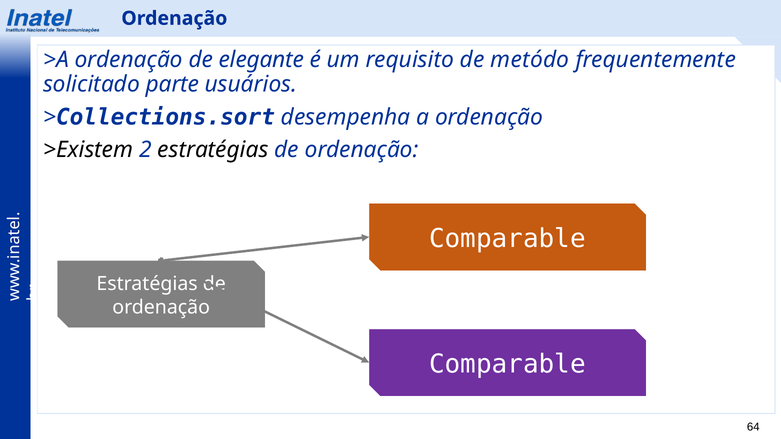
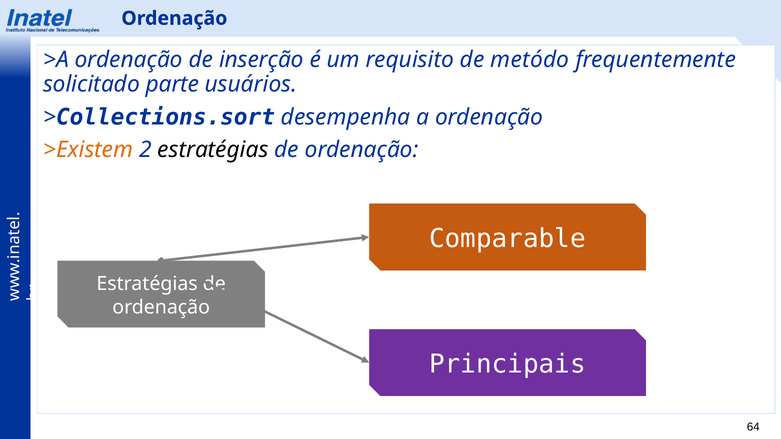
elegante: elegante -> inserção
>Existem colour: black -> orange
Comparable at (507, 365): Comparable -> Principais
